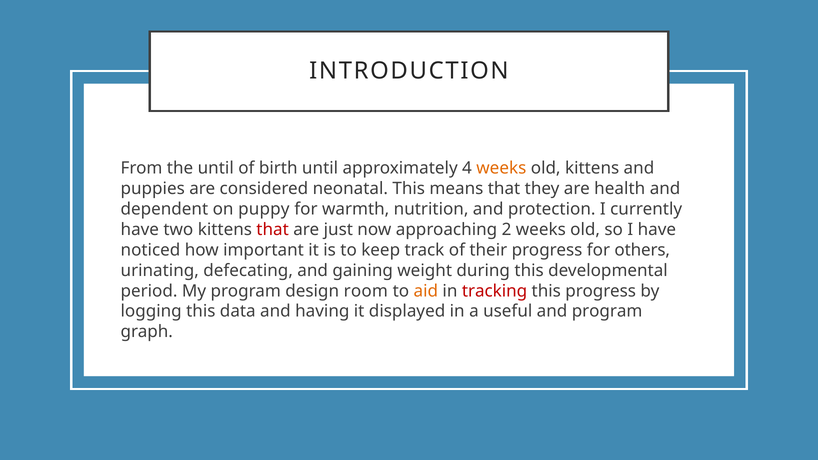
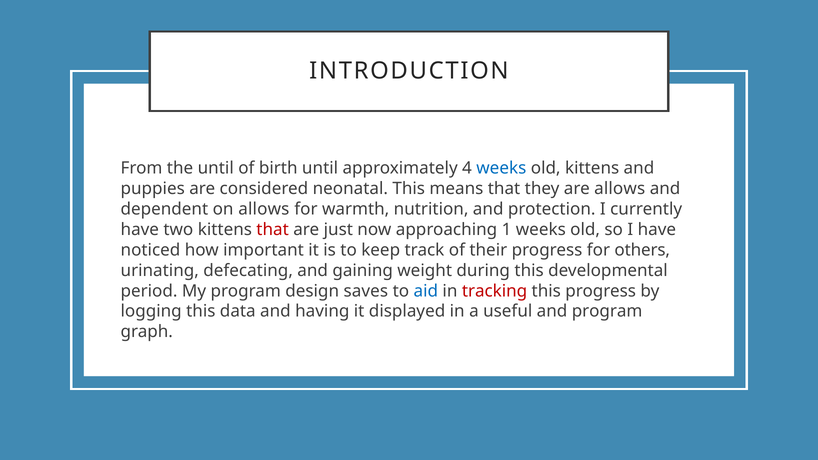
weeks at (501, 168) colour: orange -> blue
are health: health -> allows
on puppy: puppy -> allows
2: 2 -> 1
room: room -> saves
aid colour: orange -> blue
